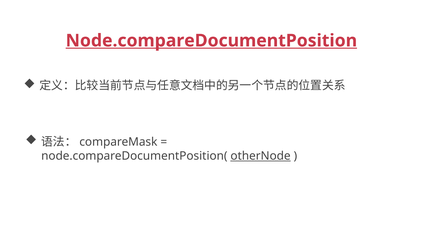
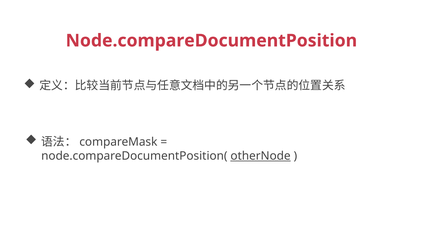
Node.compareDocumentPosition underline: present -> none
